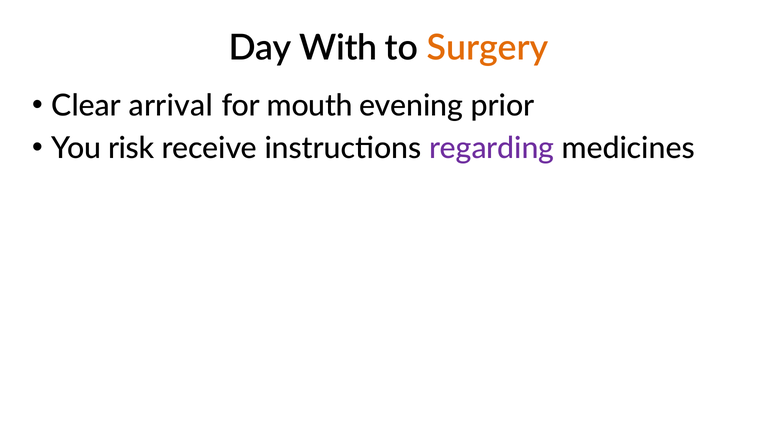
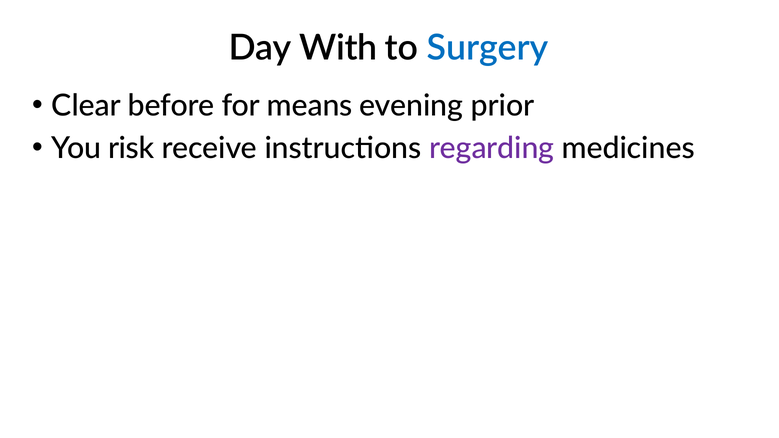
Surgery colour: orange -> blue
arrival: arrival -> before
mouth: mouth -> means
